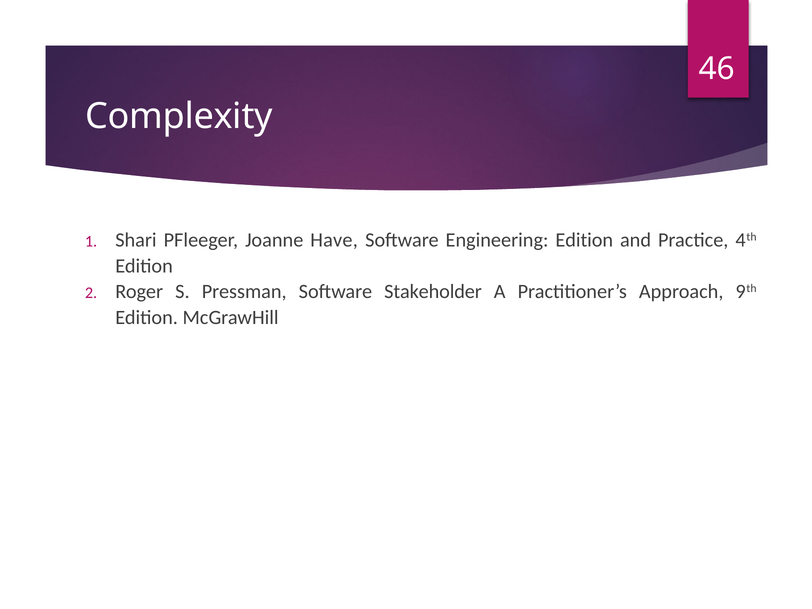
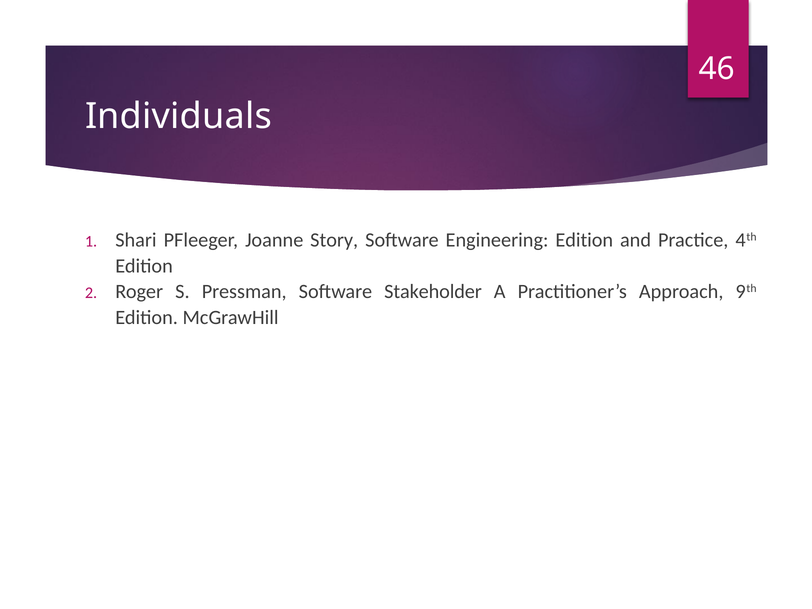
Complexity: Complexity -> Individuals
Have: Have -> Story
